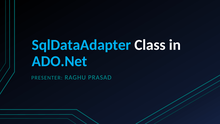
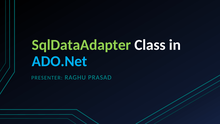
SqlDataAdapter colour: light blue -> light green
